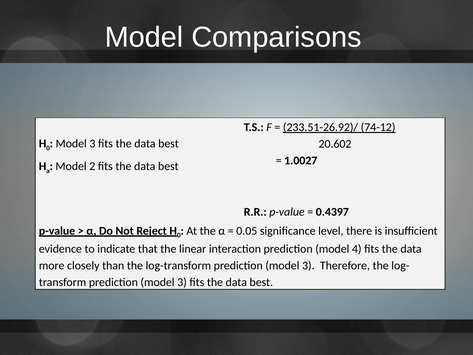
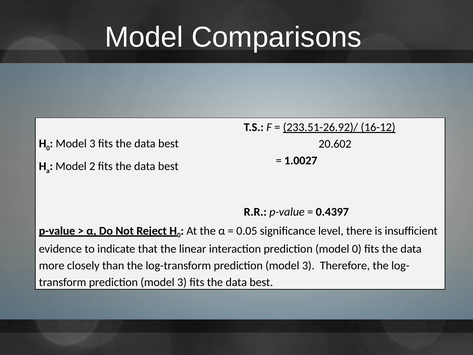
74-12: 74-12 -> 16-12
model 4: 4 -> 0
